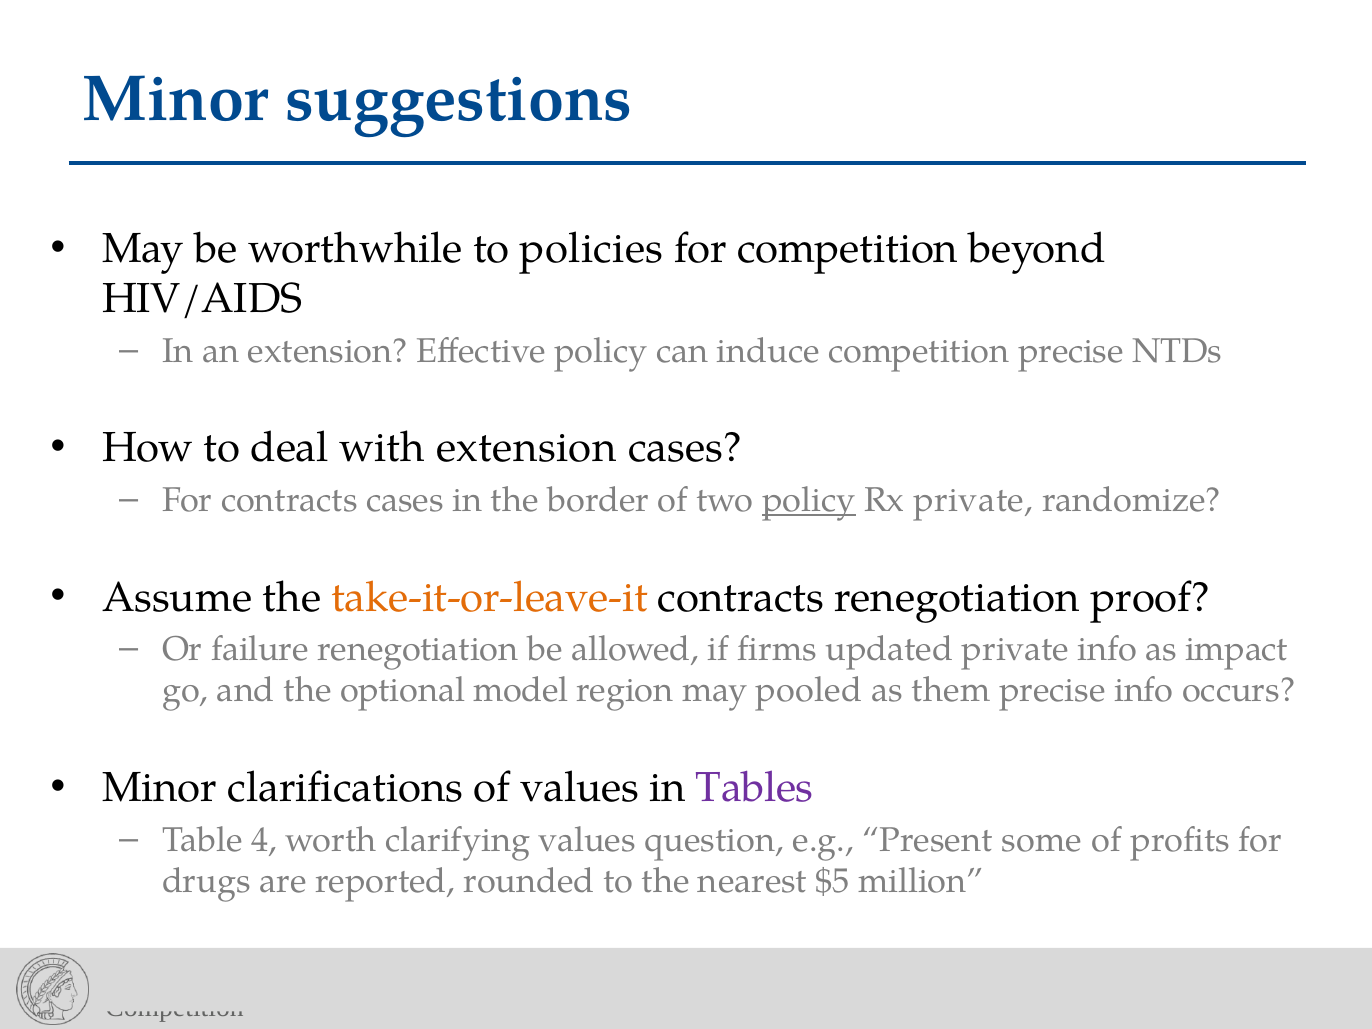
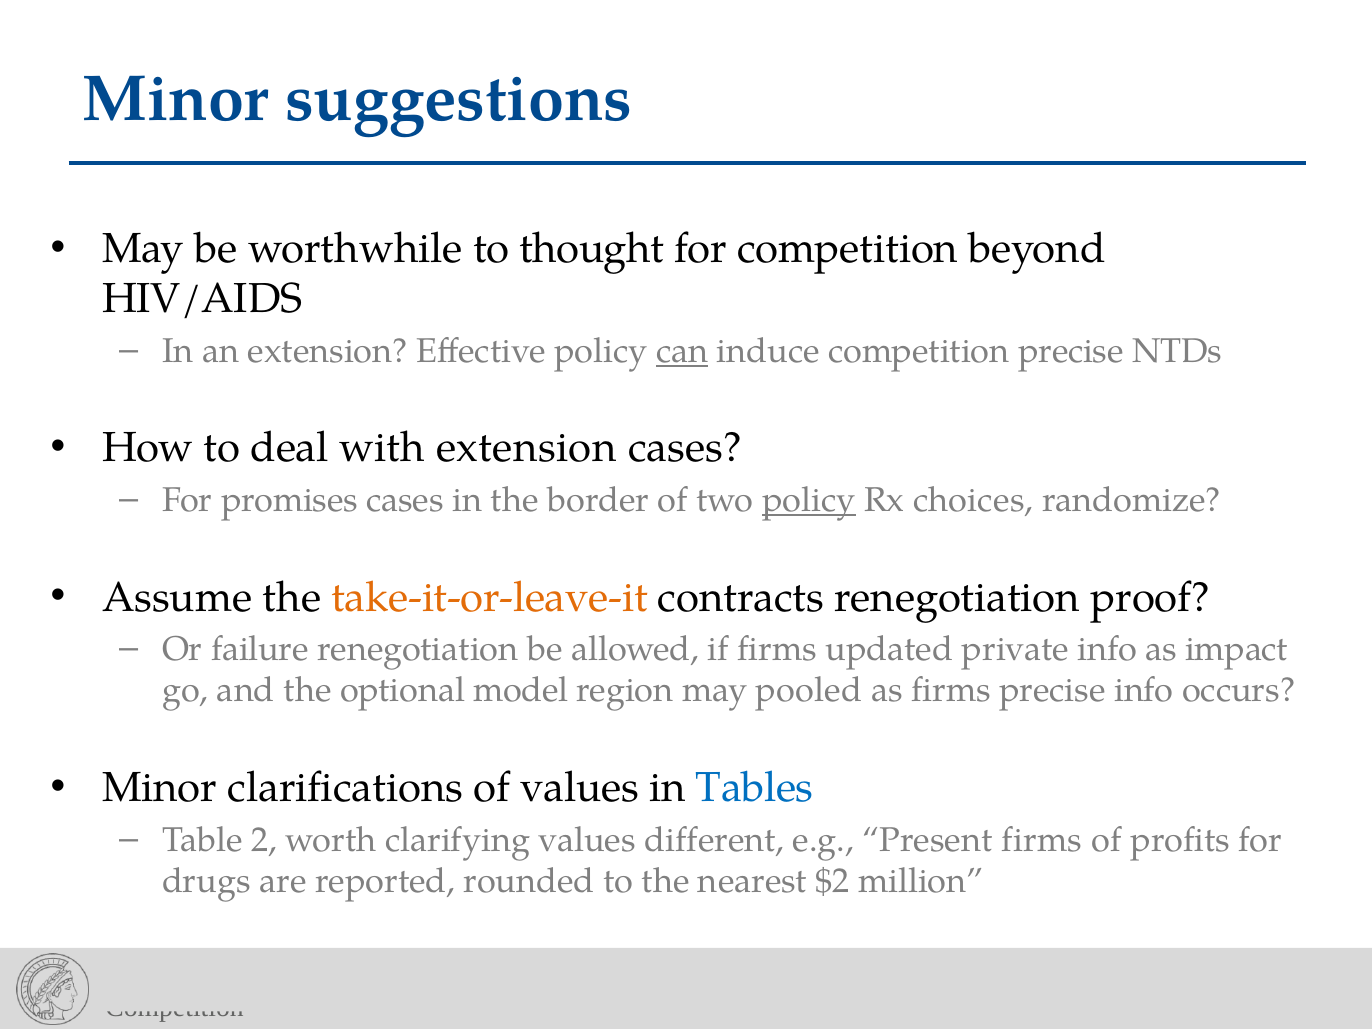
policies: policies -> thought
can underline: none -> present
For contracts: contracts -> promises
Rx private: private -> choices
as them: them -> firms
Tables colour: purple -> blue
4: 4 -> 2
question: question -> different
Present some: some -> firms
$5: $5 -> $2
